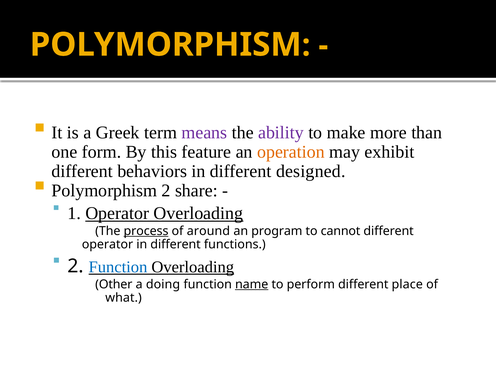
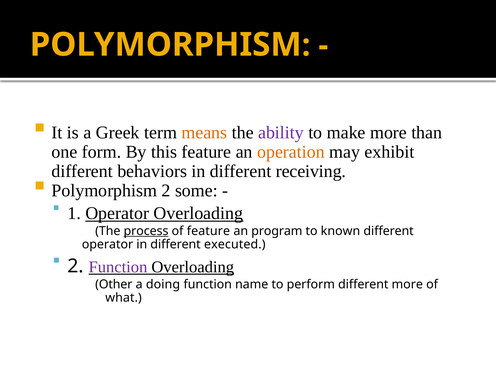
means colour: purple -> orange
designed: designed -> receiving
share: share -> some
of around: around -> feature
cannot: cannot -> known
functions: functions -> executed
Function at (118, 267) colour: blue -> purple
name underline: present -> none
different place: place -> more
